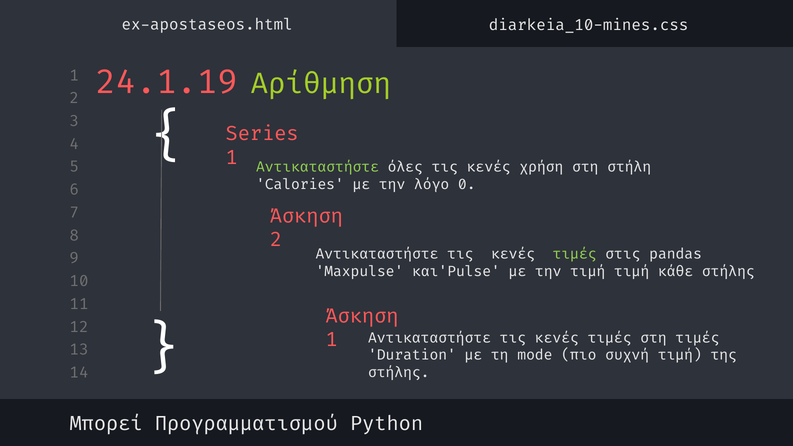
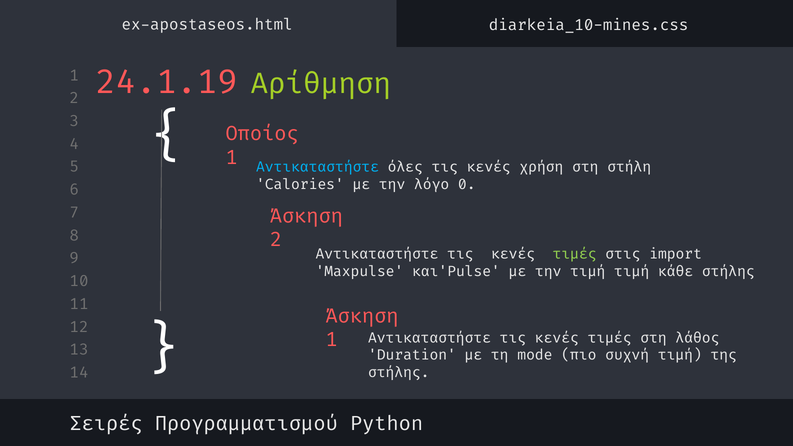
Series: Series -> Οποίος
Αντικαταστήστε at (318, 167) colour: light green -> light blue
pandas: pandas -> import
στη τιμές: τιμές -> λάθος
Μπορεί: Μπορεί -> Σειρές
